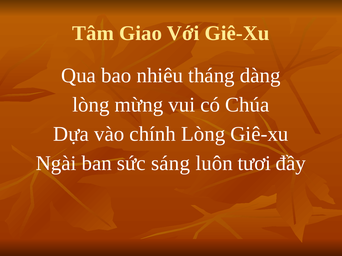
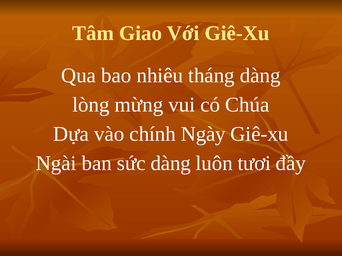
chính Lòng: Lòng -> Ngày
sức sáng: sáng -> dàng
